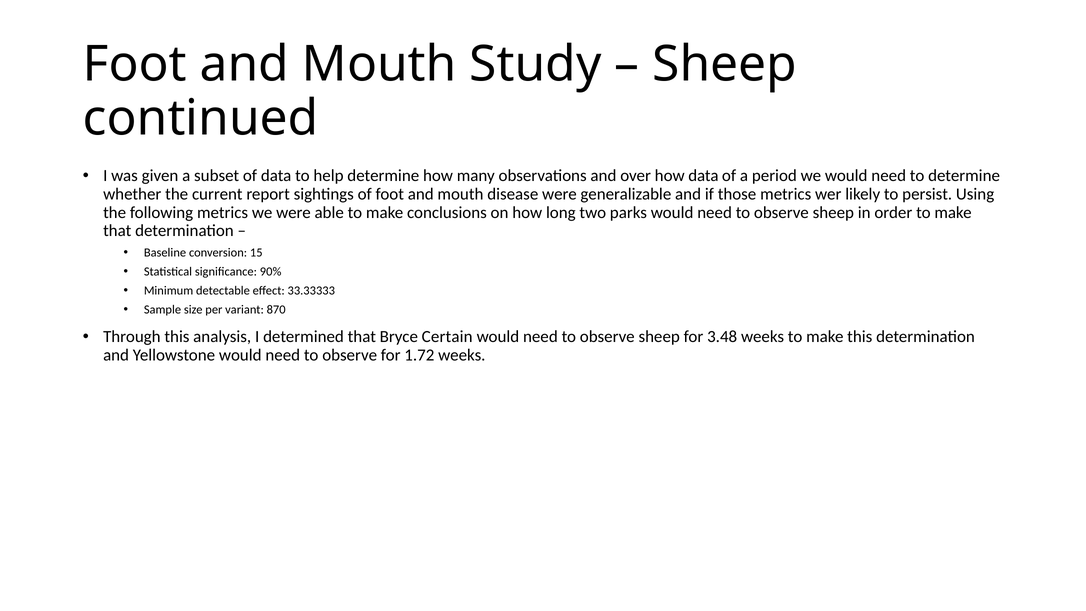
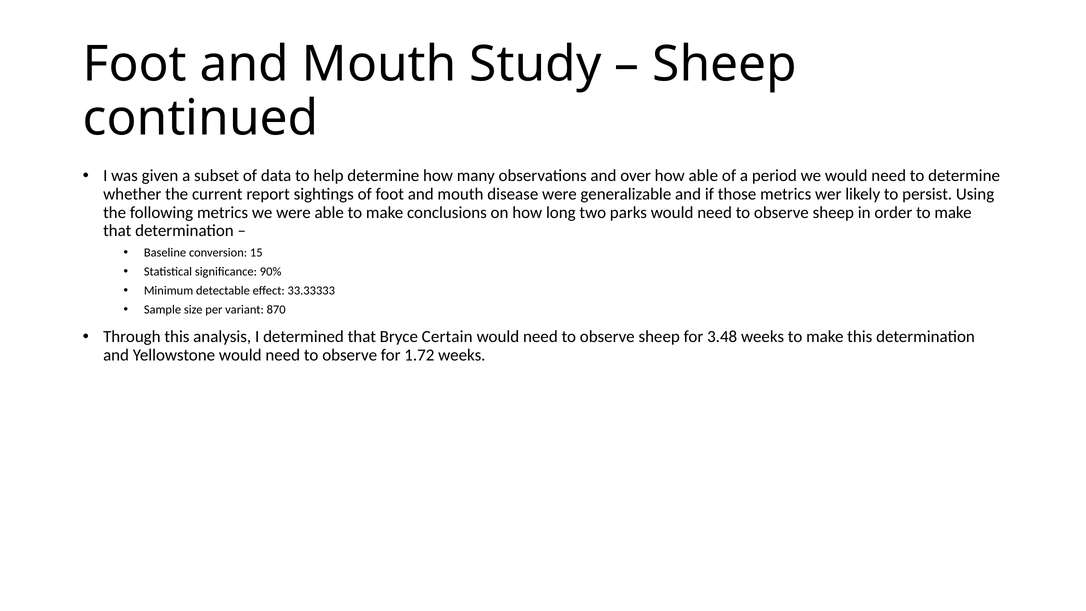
how data: data -> able
